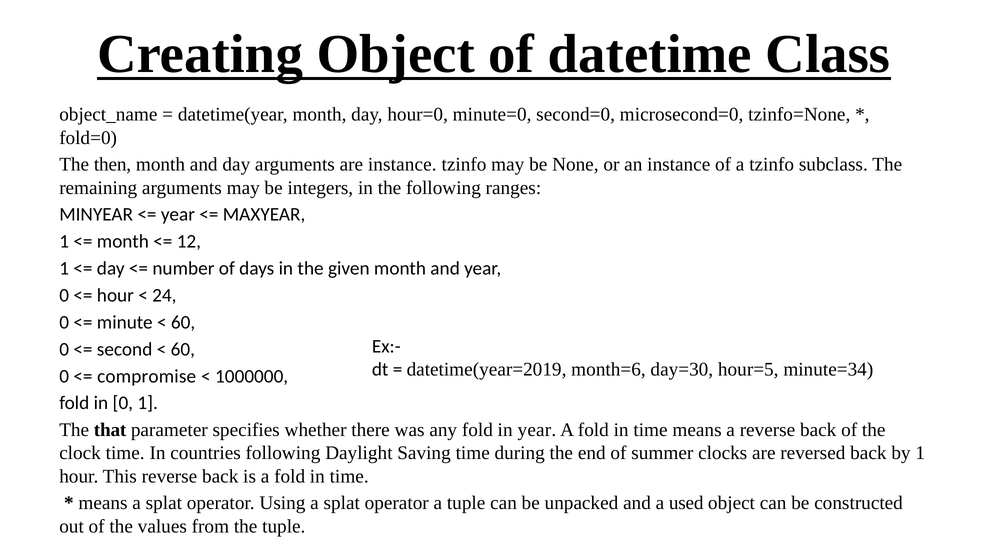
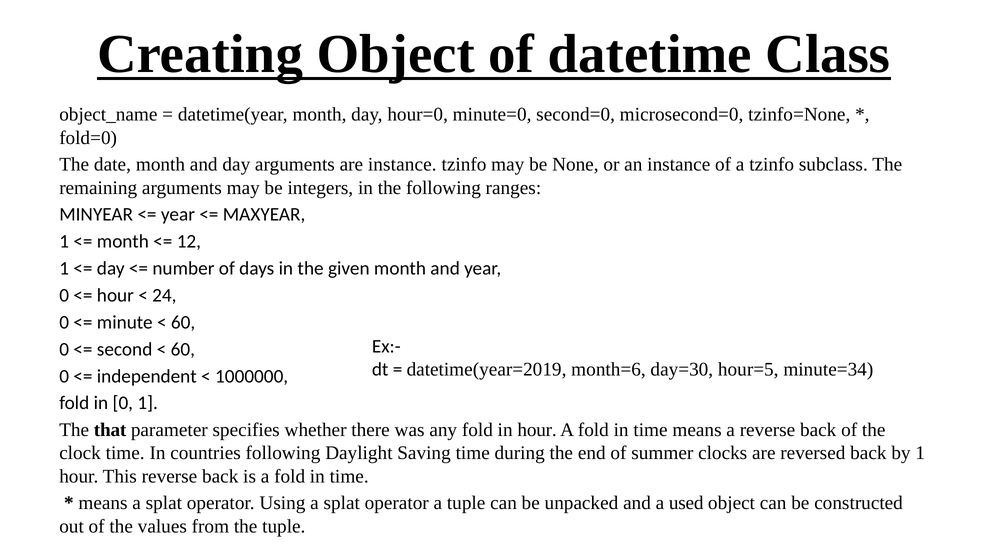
then: then -> date
compromise: compromise -> independent
in year: year -> hour
